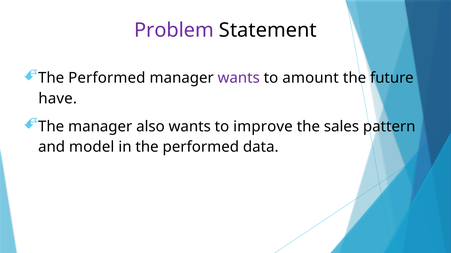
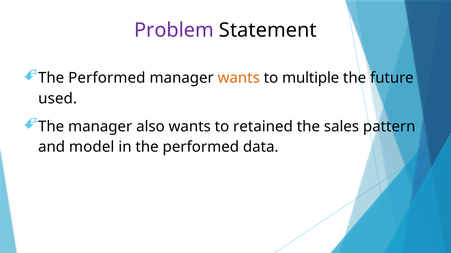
wants at (239, 78) colour: purple -> orange
amount: amount -> multiple
have: have -> used
improve: improve -> retained
